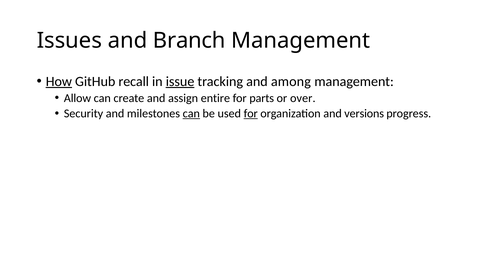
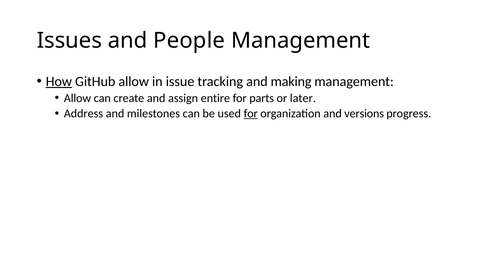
Branch: Branch -> People
GitHub recall: recall -> allow
issue underline: present -> none
among: among -> making
over: over -> later
Security: Security -> Address
can at (191, 114) underline: present -> none
